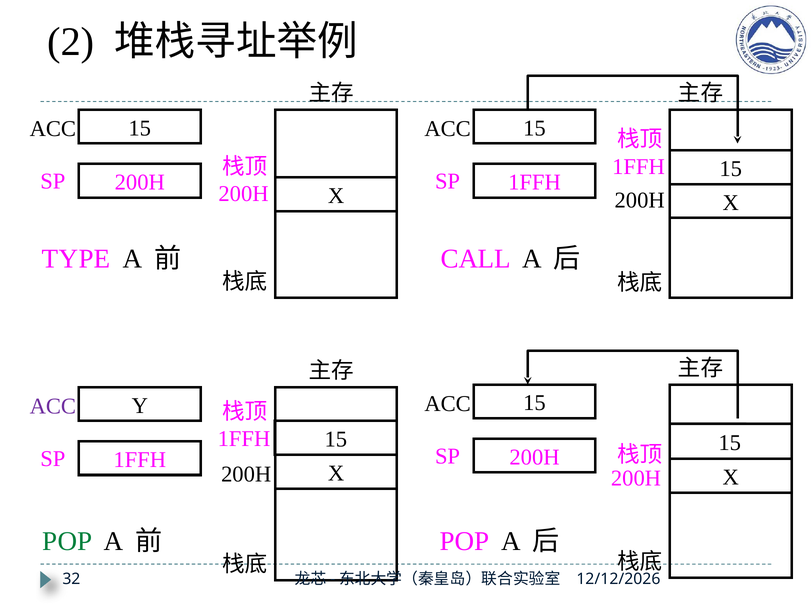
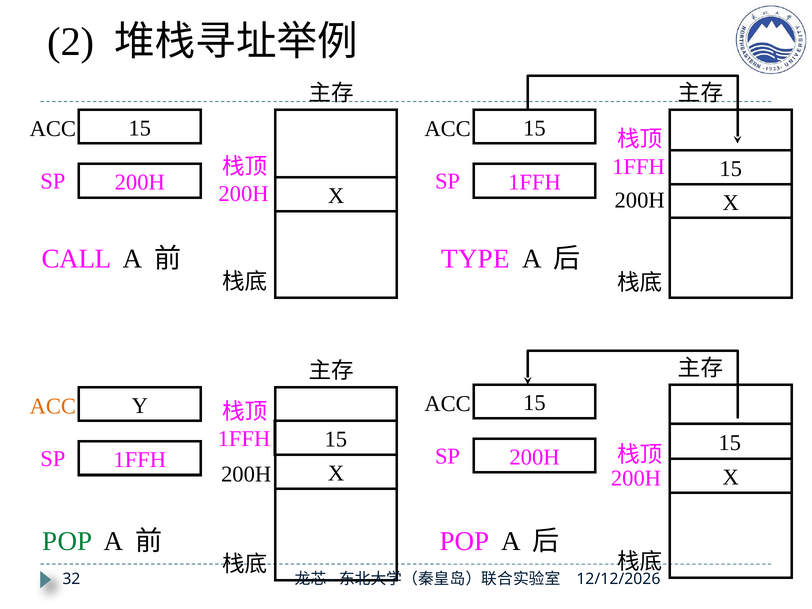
TYPE: TYPE -> CALL
CALL: CALL -> TYPE
ACC at (53, 406) colour: purple -> orange
